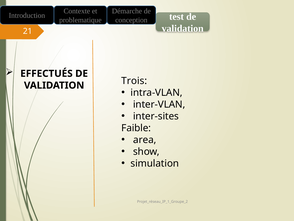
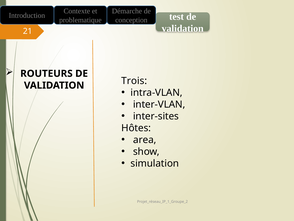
EFFECTUÉS: EFFECTUÉS -> ROUTEURS
Faible: Faible -> Hôtes
